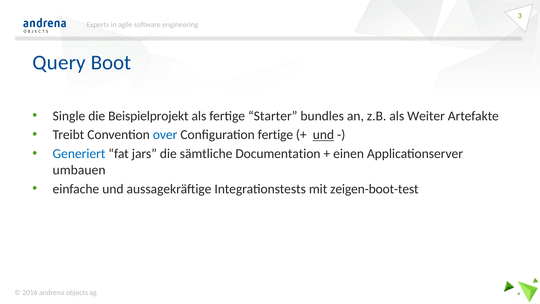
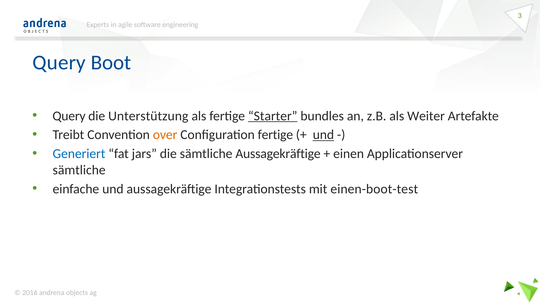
Single at (69, 116): Single -> Query
Beispielprojekt: Beispielprojekt -> Unterstützung
Starter underline: none -> present
over colour: blue -> orange
sämtliche Documentation: Documentation -> Aussagekräftige
umbauen at (79, 170): umbauen -> sämtliche
zeigen-boot-test: zeigen-boot-test -> einen-boot-test
